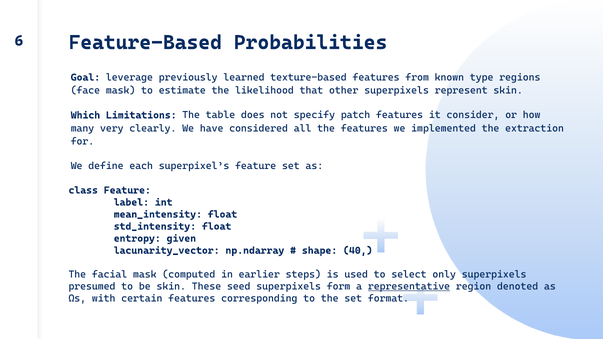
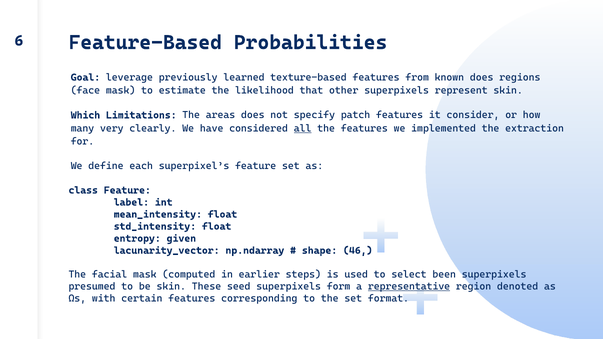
known type: type -> does
table: table -> areas
all underline: none -> present
40: 40 -> 46
only: only -> been
